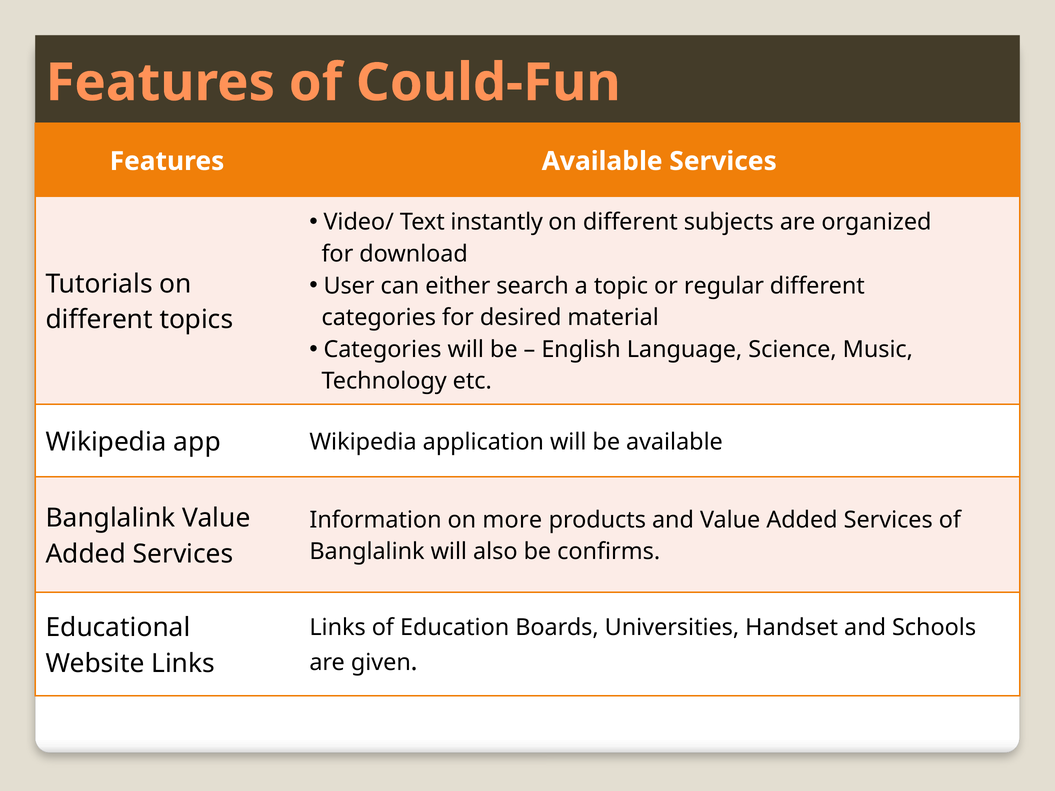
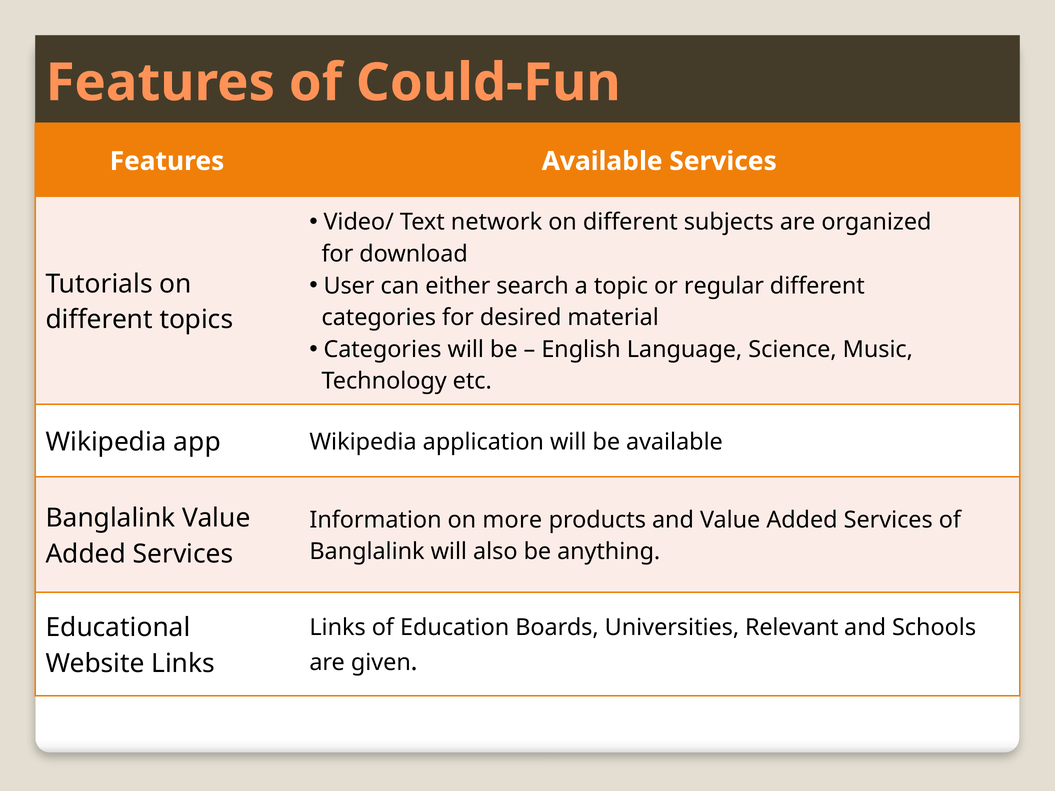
instantly: instantly -> network
confirms: confirms -> anything
Handset: Handset -> Relevant
